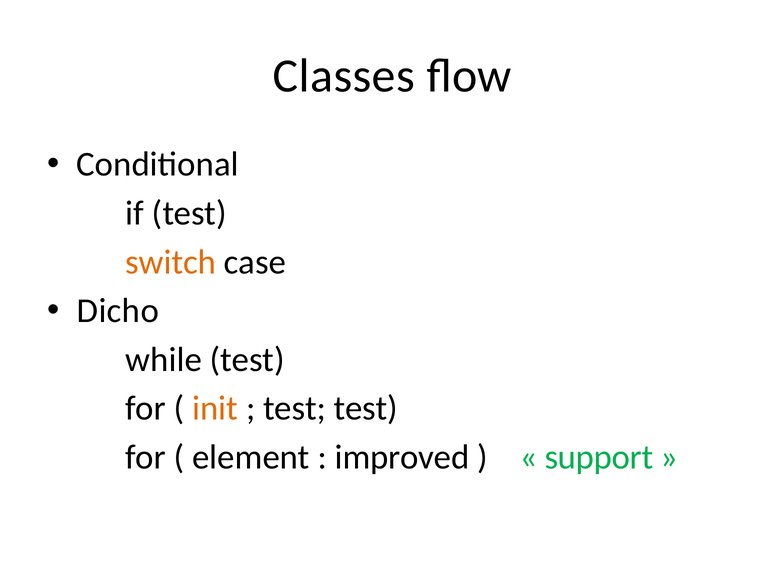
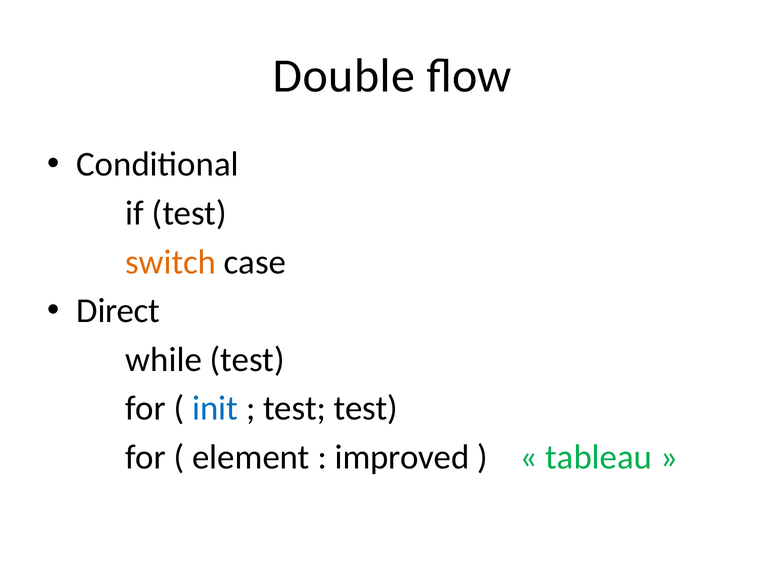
Classes: Classes -> Double
Dicho: Dicho -> Direct
init colour: orange -> blue
support: support -> tableau
